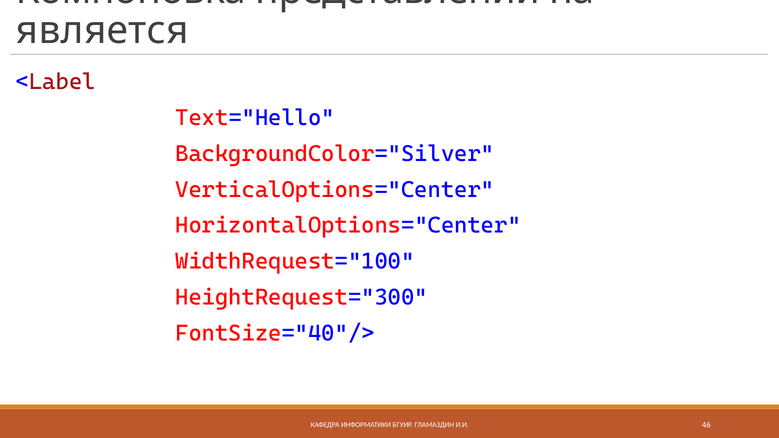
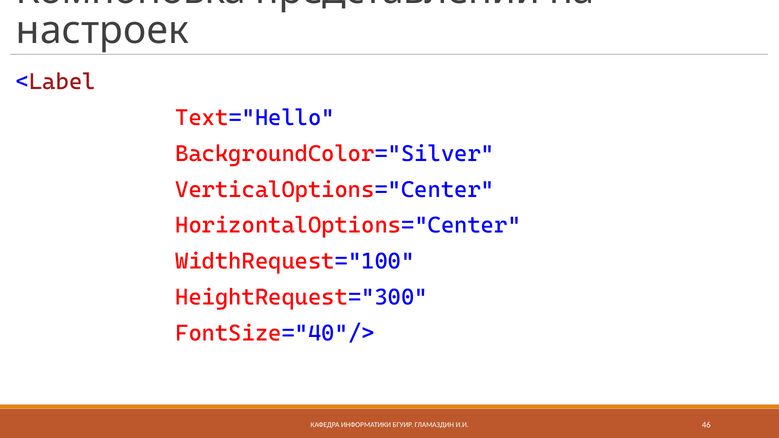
является: является -> настроек
